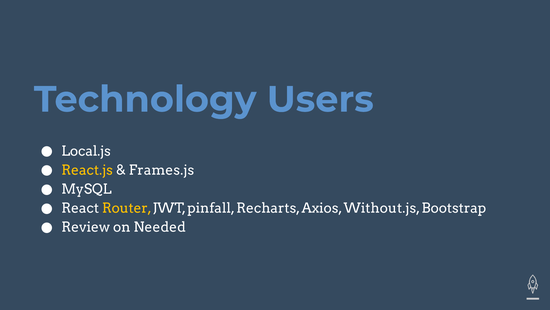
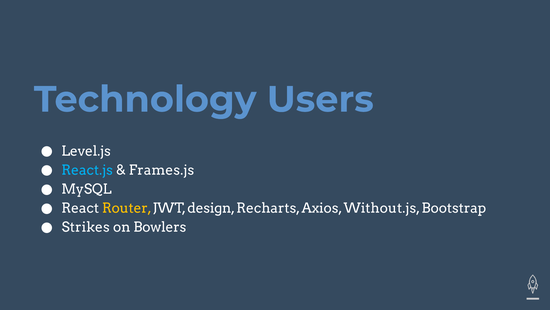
Local.js: Local.js -> Level.js
React.js colour: yellow -> light blue
pinfall: pinfall -> design
Review: Review -> Strikes
Needed: Needed -> Bowlers
